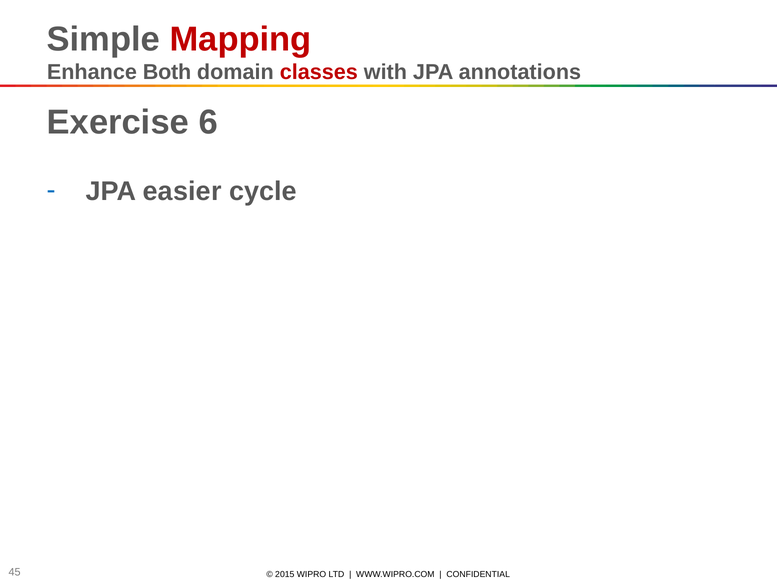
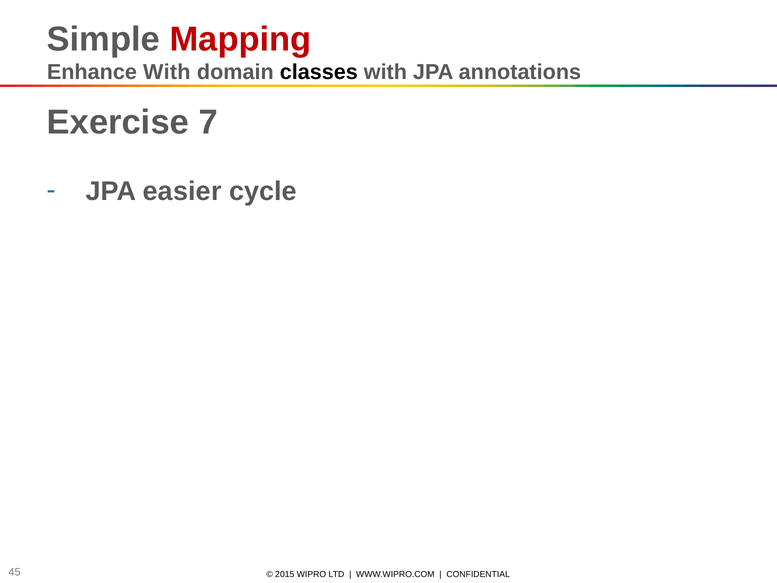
Enhance Both: Both -> With
classes colour: red -> black
6: 6 -> 7
